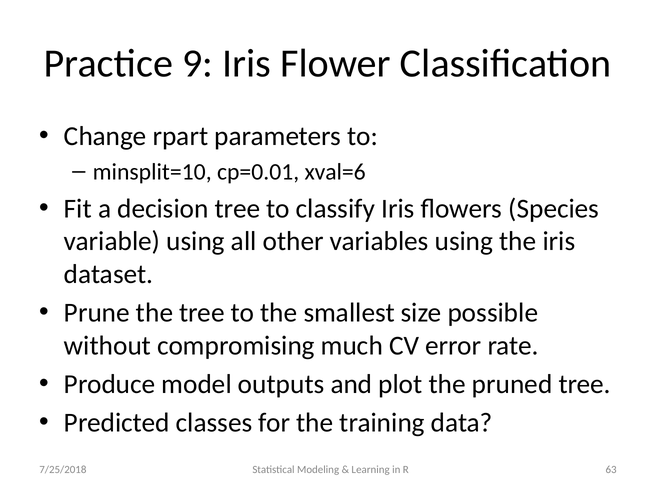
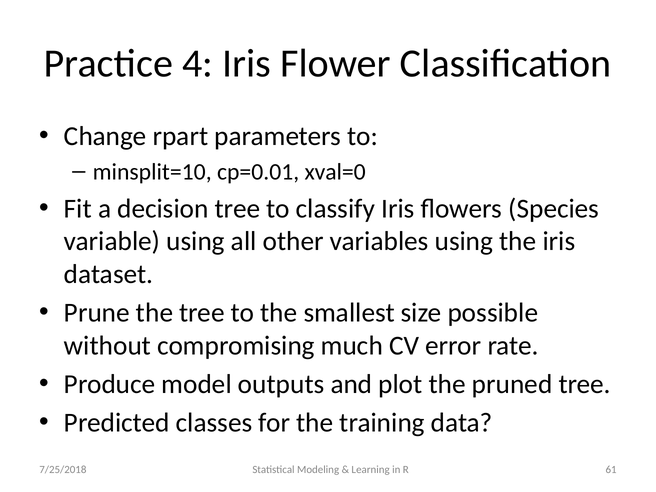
9: 9 -> 4
xval=6: xval=6 -> xval=0
63: 63 -> 61
